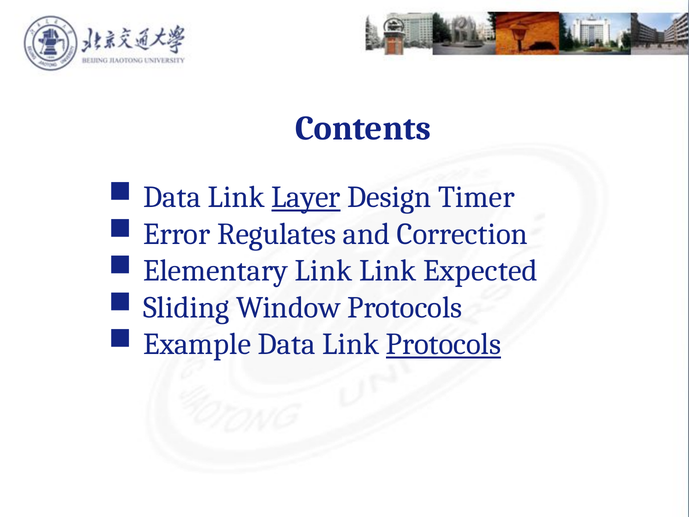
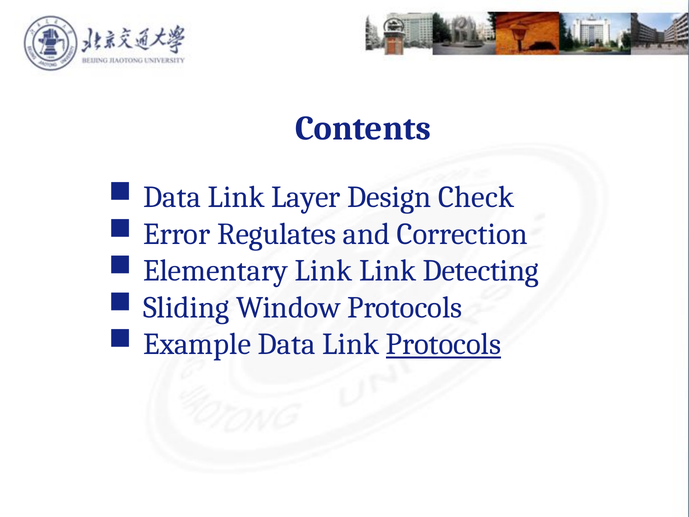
Layer underline: present -> none
Timer: Timer -> Check
Expected: Expected -> Detecting
